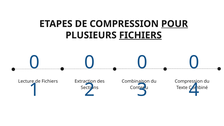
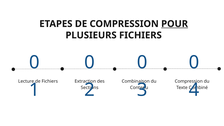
FICHIERS at (140, 35) underline: present -> none
